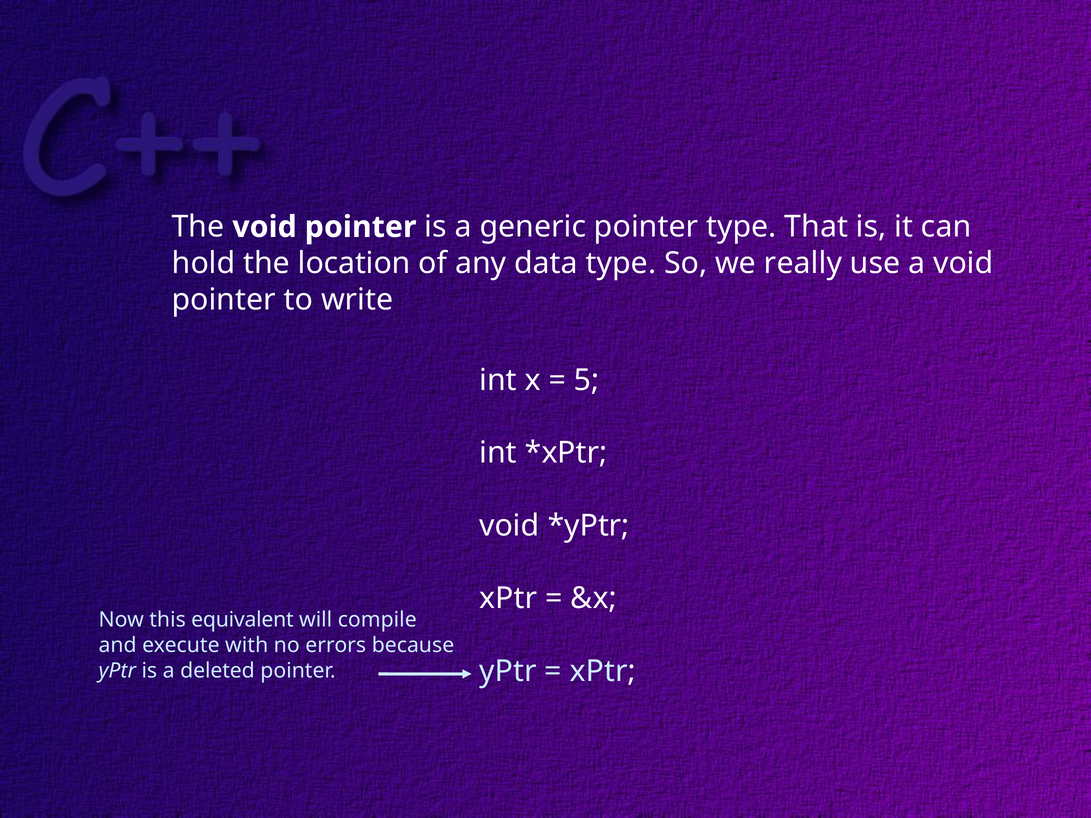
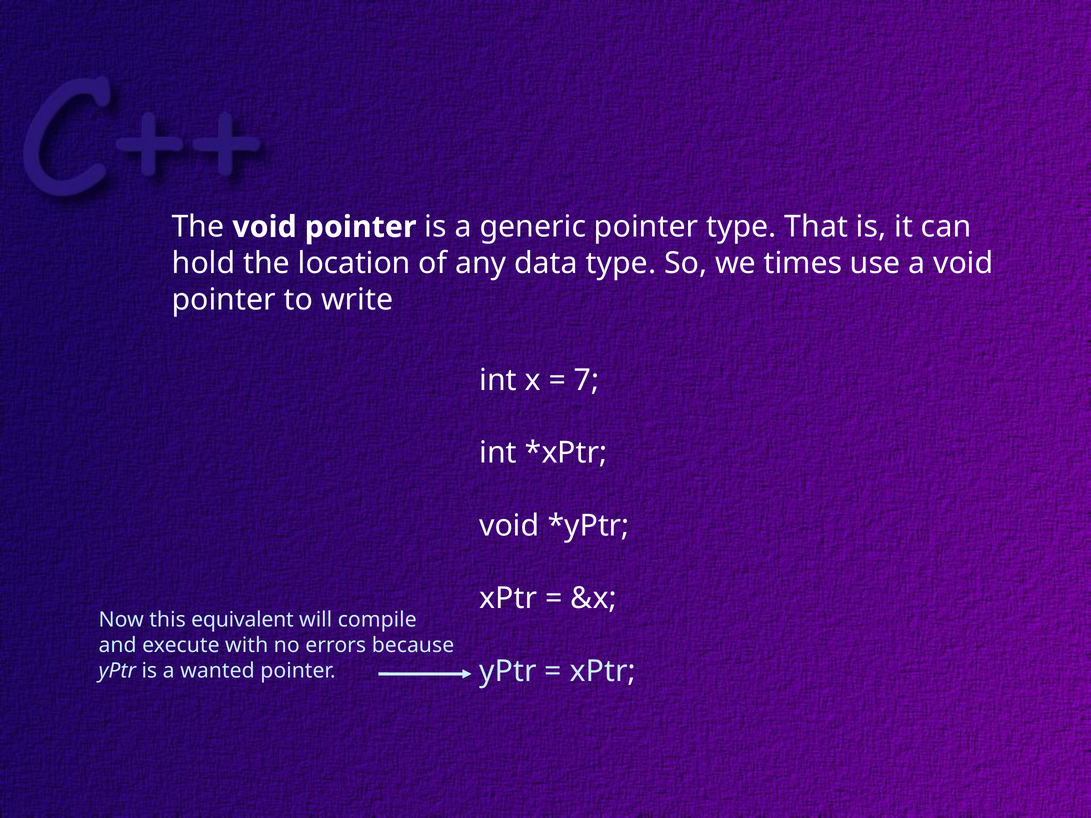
really: really -> times
5: 5 -> 7
deleted: deleted -> wanted
